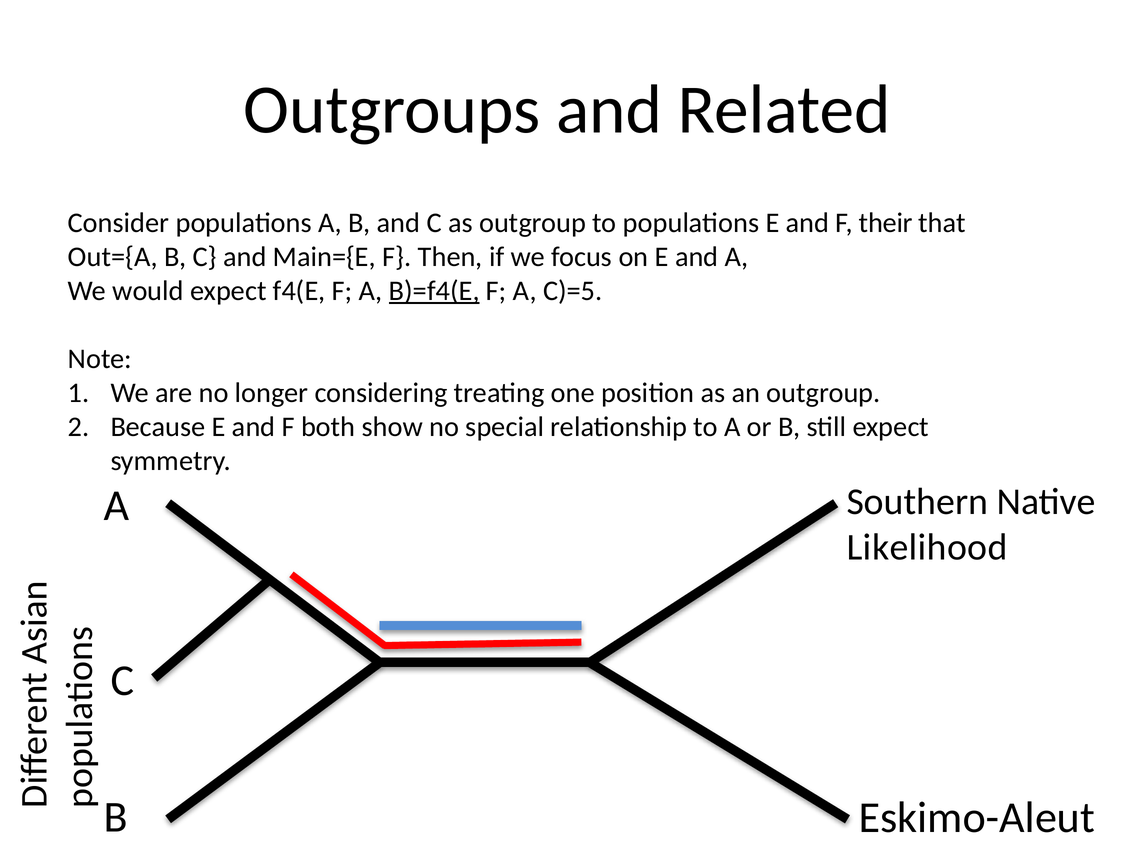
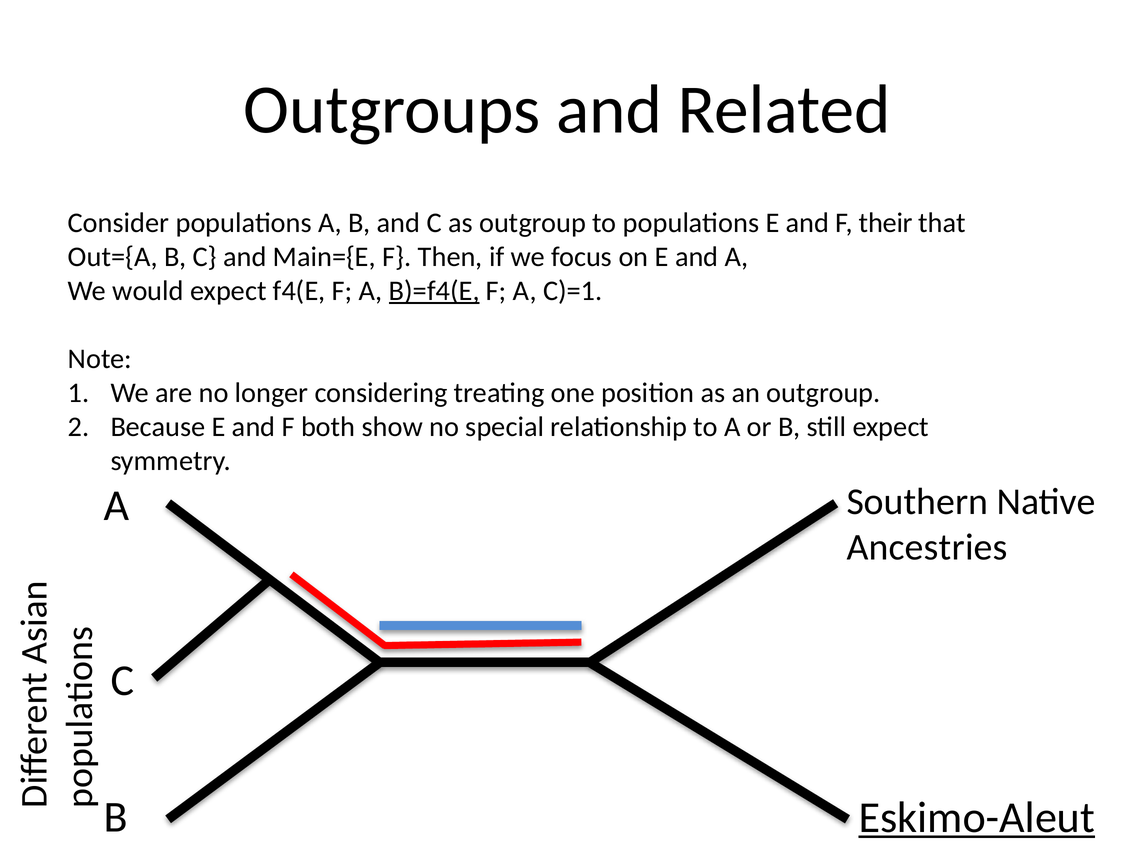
C)=5: C)=5 -> C)=1
Likelihood: Likelihood -> Ancestries
Eskimo-Aleut underline: none -> present
